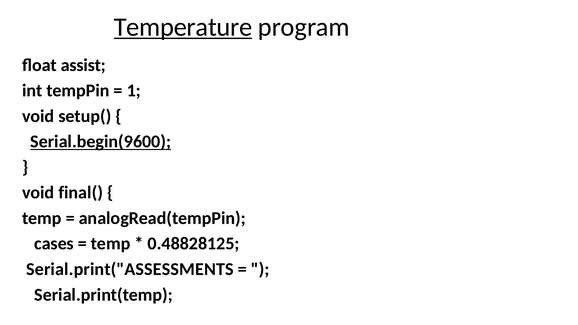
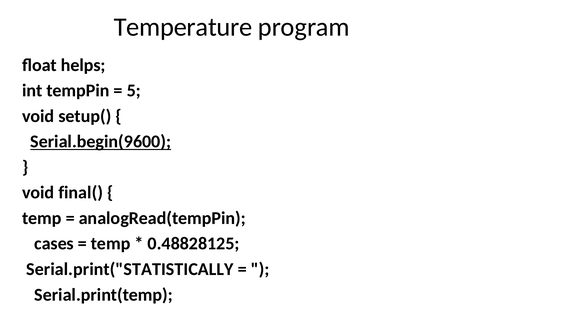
Temperature underline: present -> none
assist: assist -> helps
1: 1 -> 5
Serial.print("ASSESSMENTS: Serial.print("ASSESSMENTS -> Serial.print("STATISTICALLY
